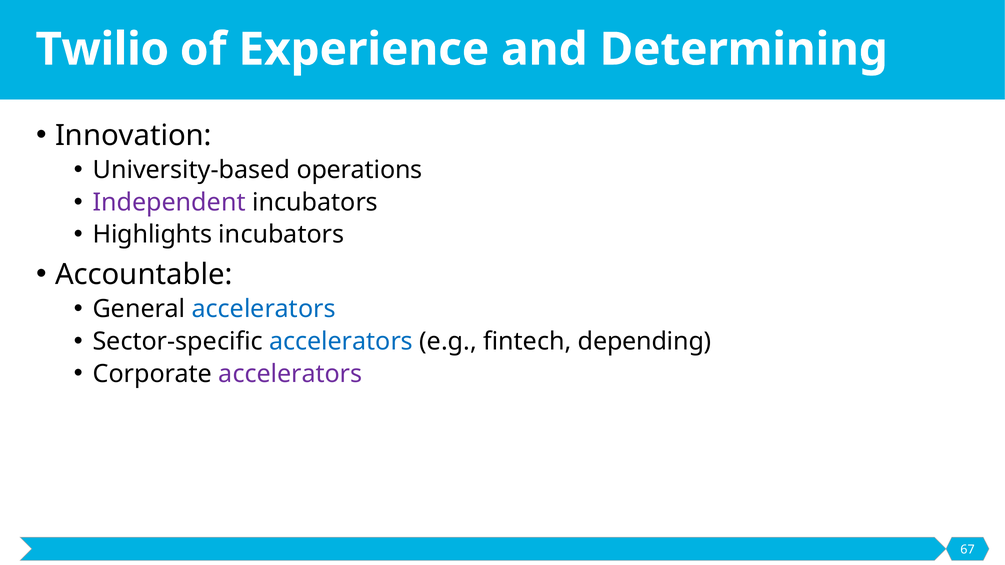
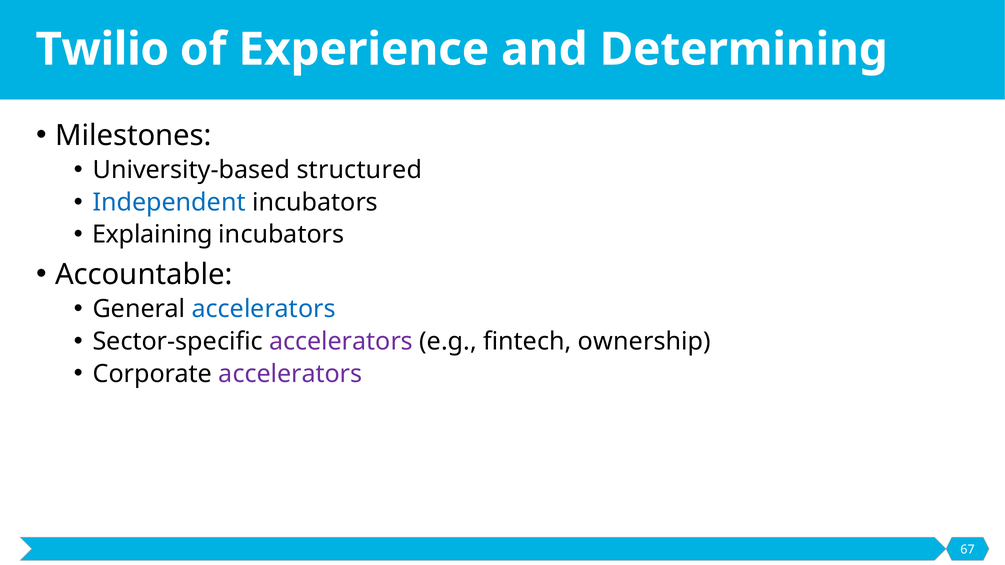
Innovation: Innovation -> Milestones
operations: operations -> structured
Independent colour: purple -> blue
Highlights: Highlights -> Explaining
accelerators at (341, 342) colour: blue -> purple
depending: depending -> ownership
